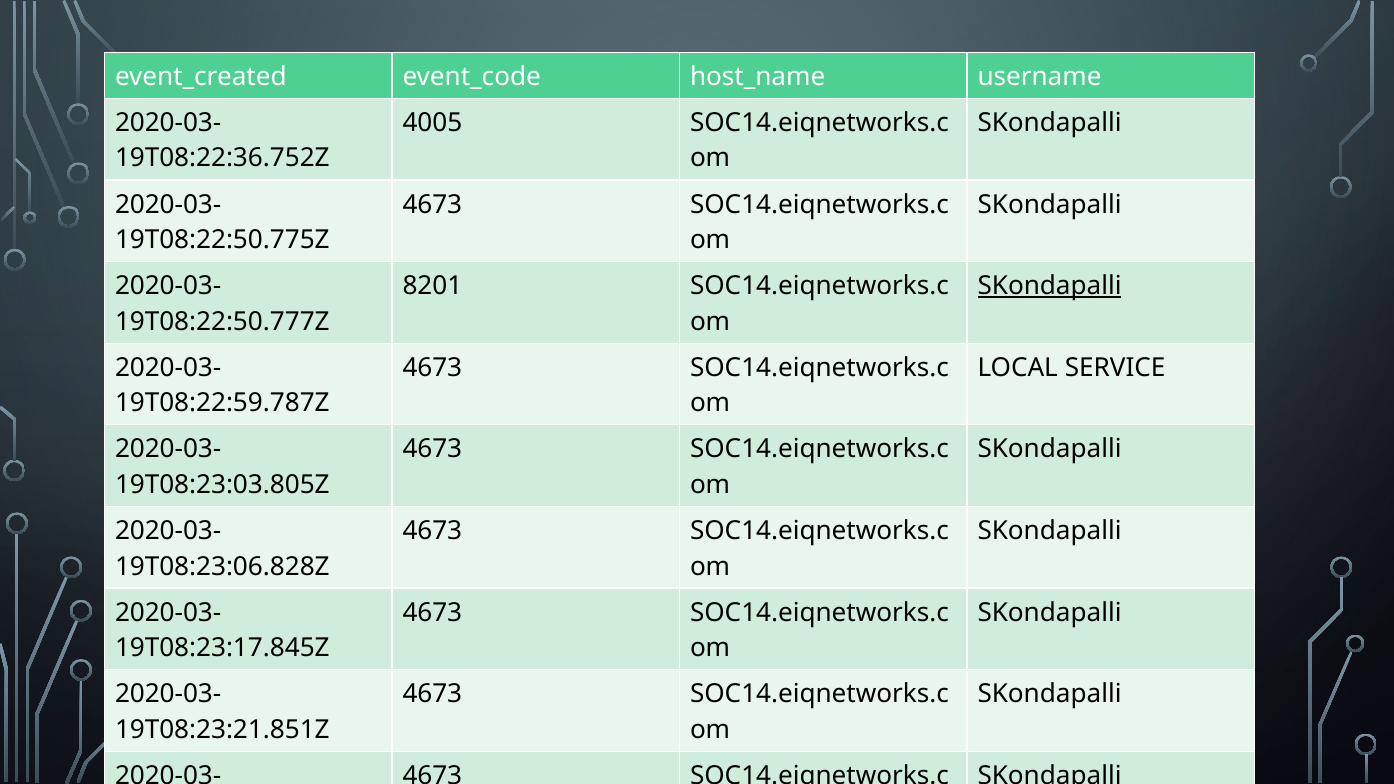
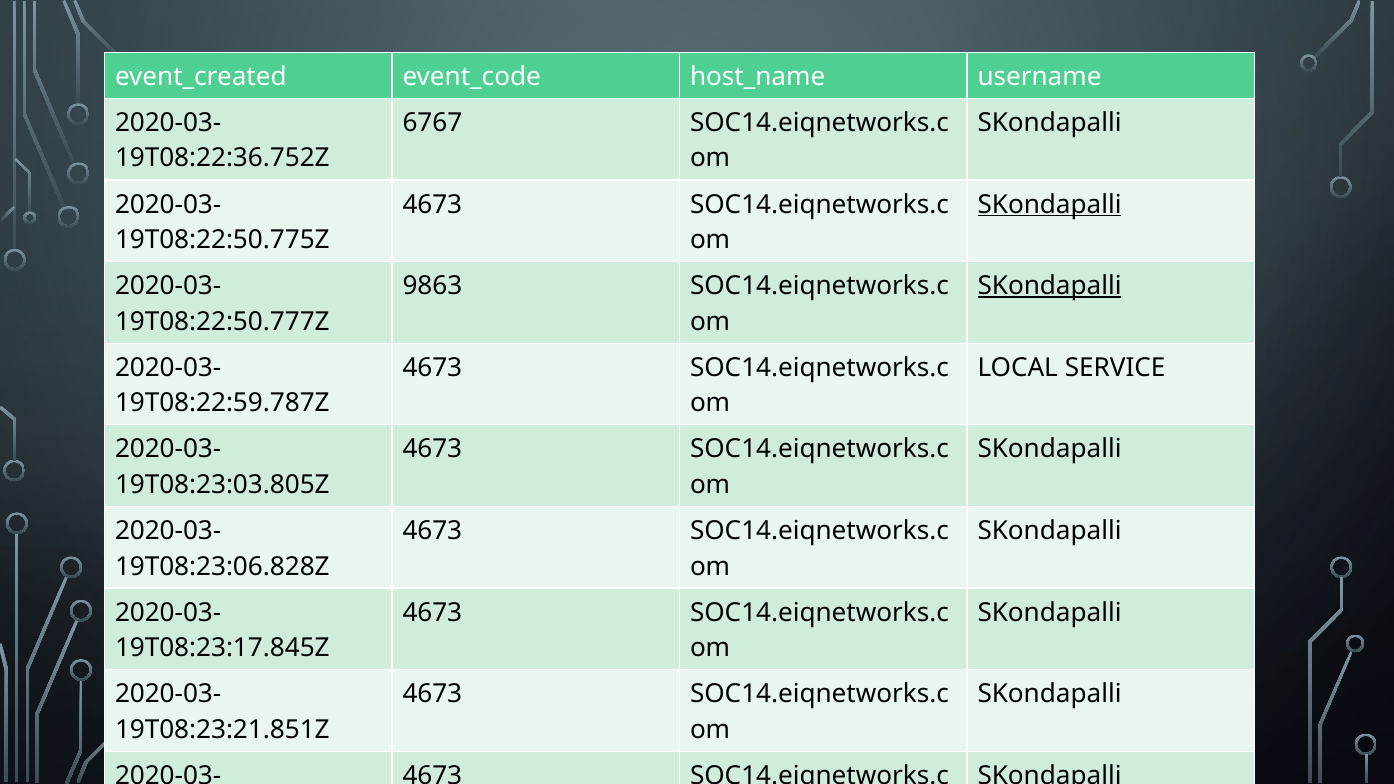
4005: 4005 -> 6767
SKondapalli at (1050, 204) underline: none -> present
8201: 8201 -> 9863
